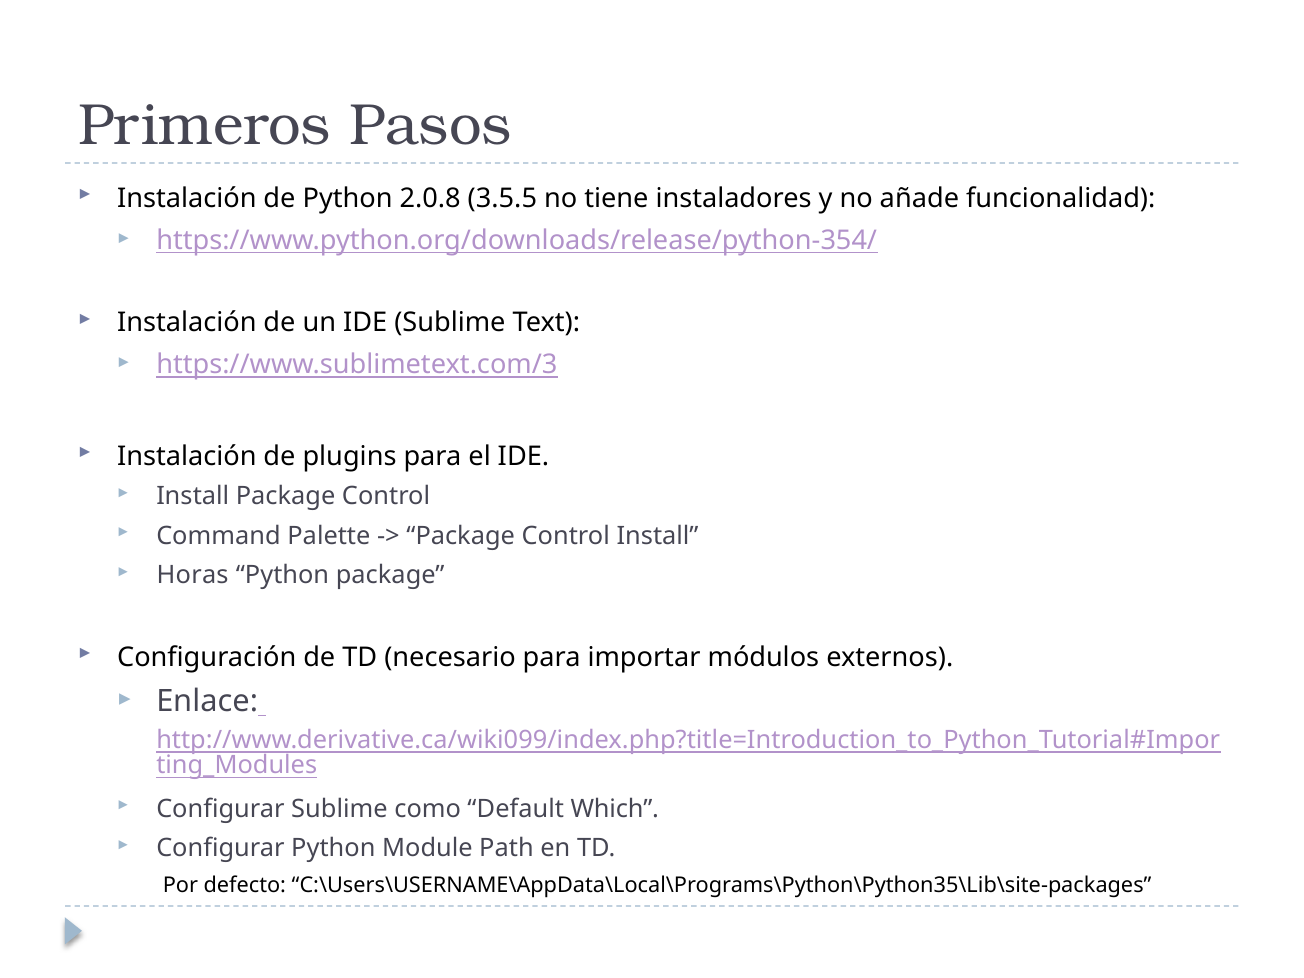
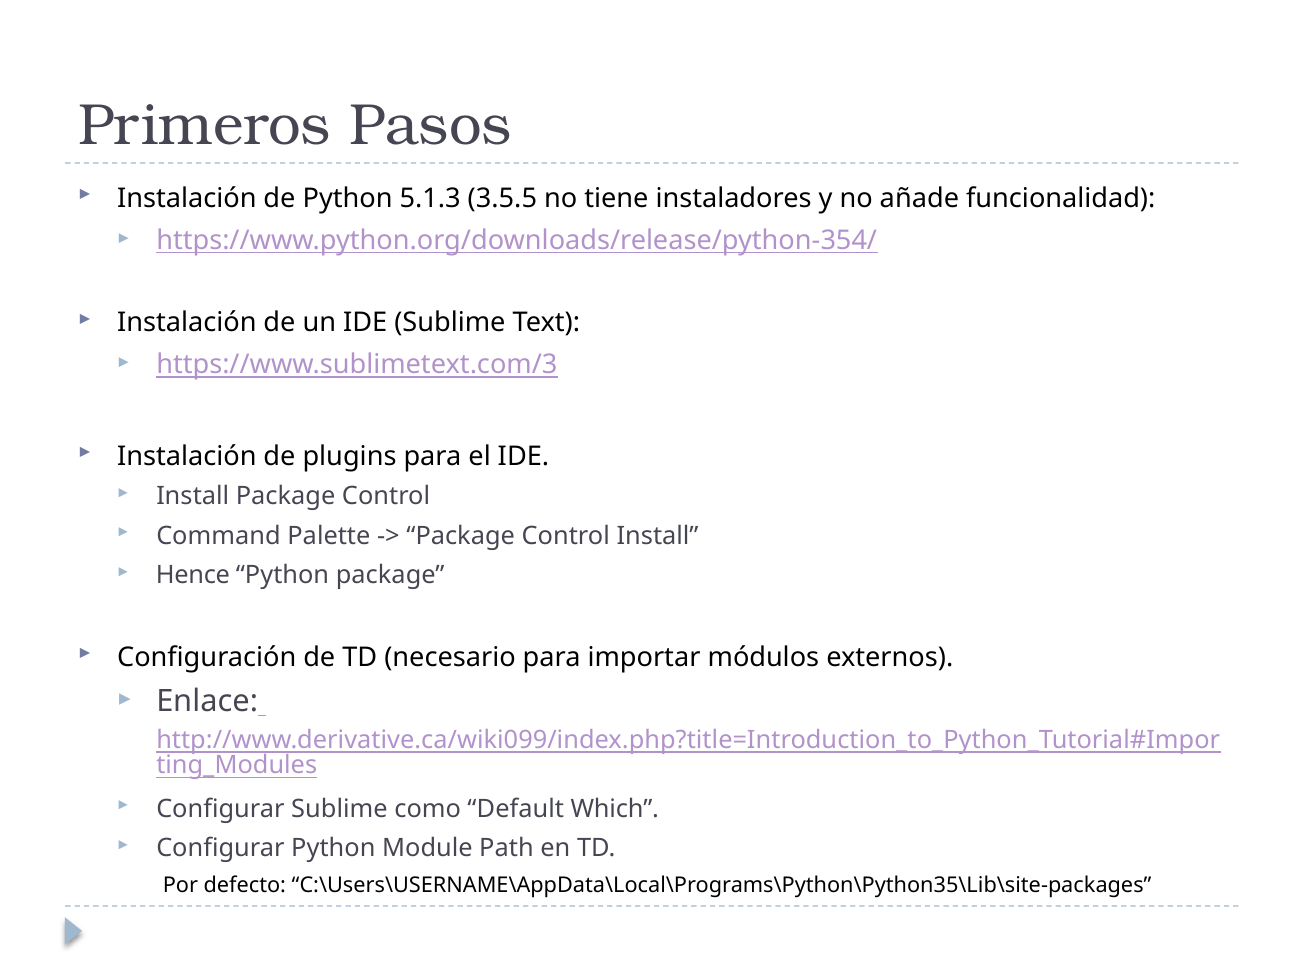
2.0.8: 2.0.8 -> 5.1.3
Horas: Horas -> Hence
